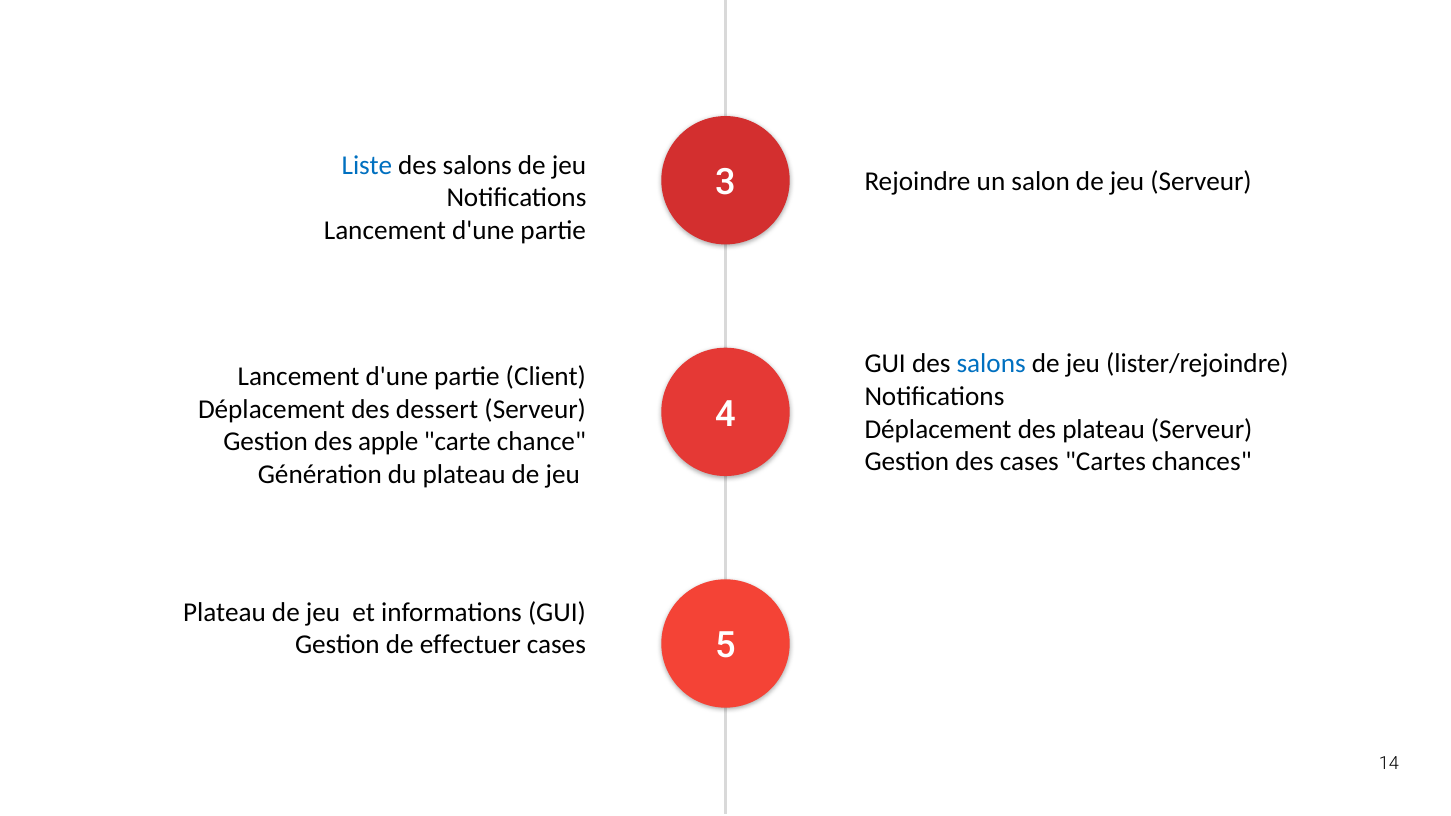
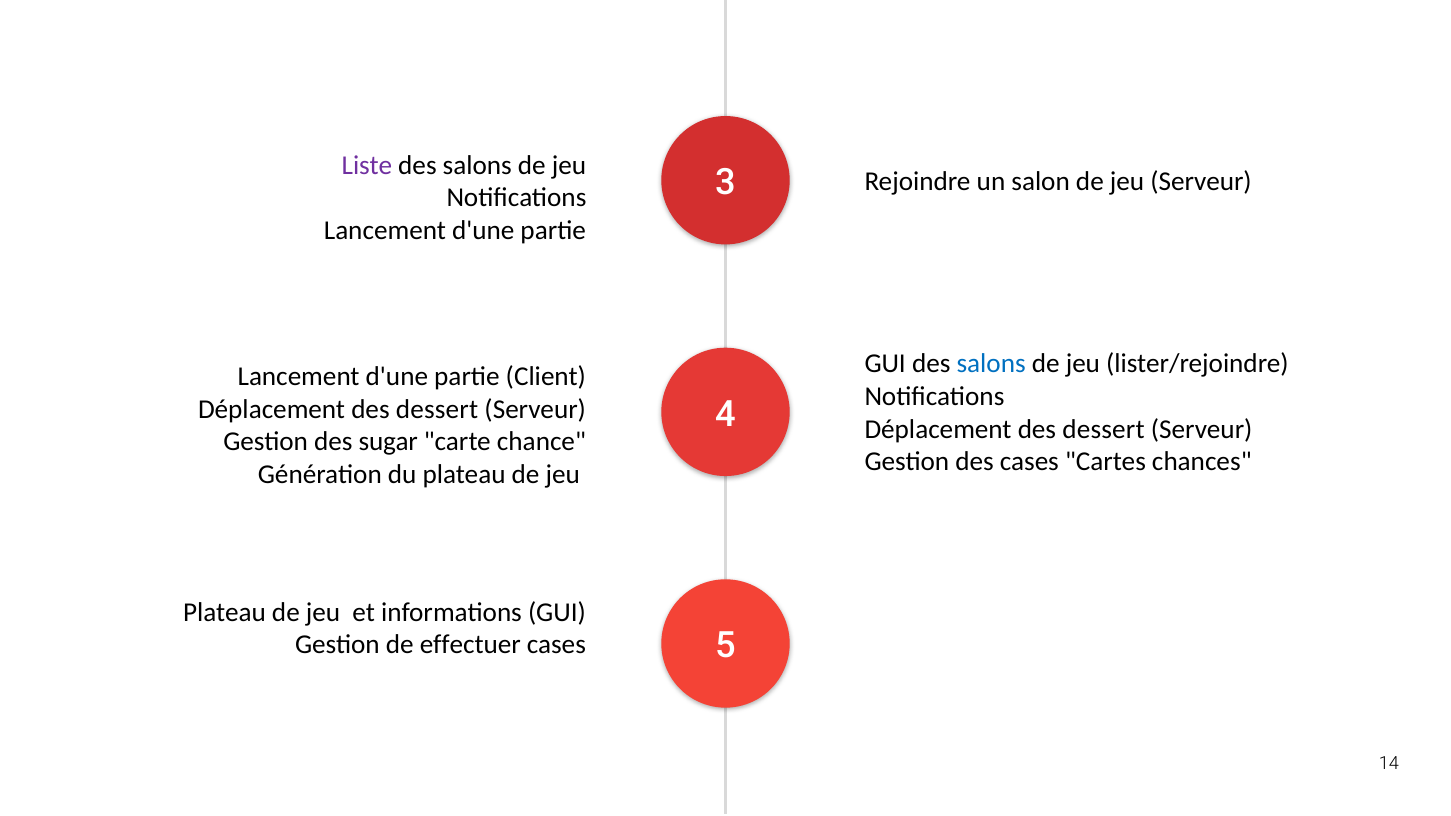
Liste colour: blue -> purple
plateau at (1104, 429): plateau -> dessert
apple: apple -> sugar
